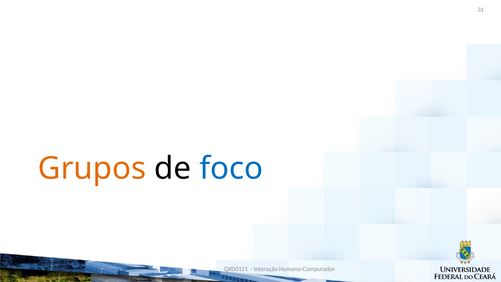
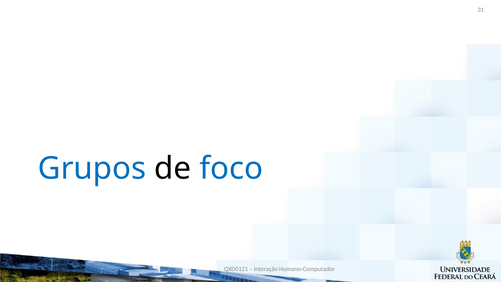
Grupos colour: orange -> blue
